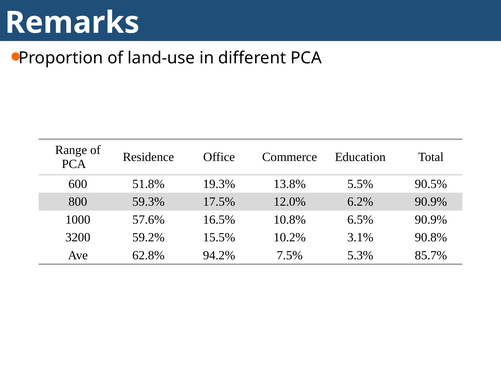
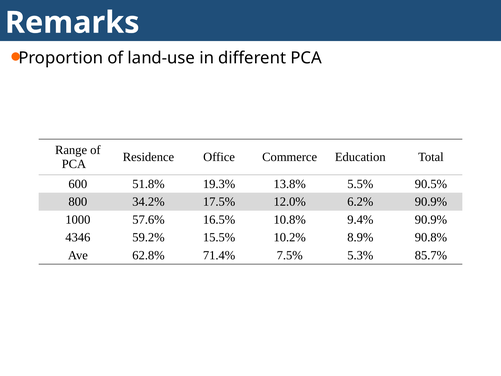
59.3%: 59.3% -> 34.2%
6.5%: 6.5% -> 9.4%
3200: 3200 -> 4346
3.1%: 3.1% -> 8.9%
94.2%: 94.2% -> 71.4%
